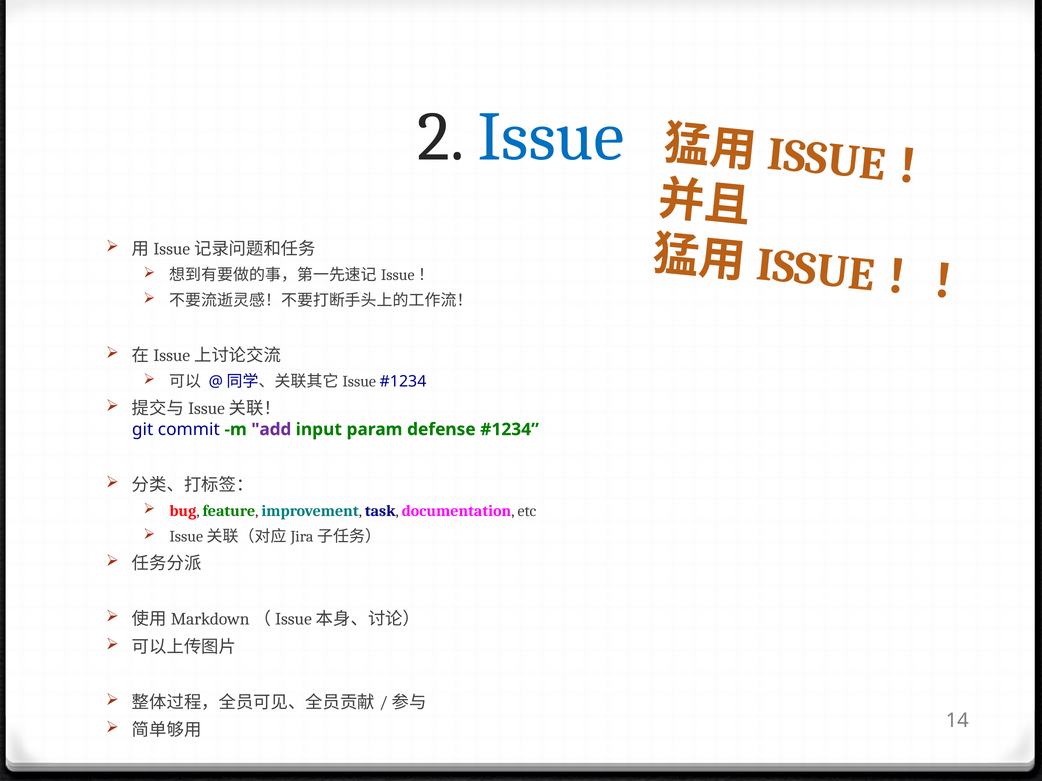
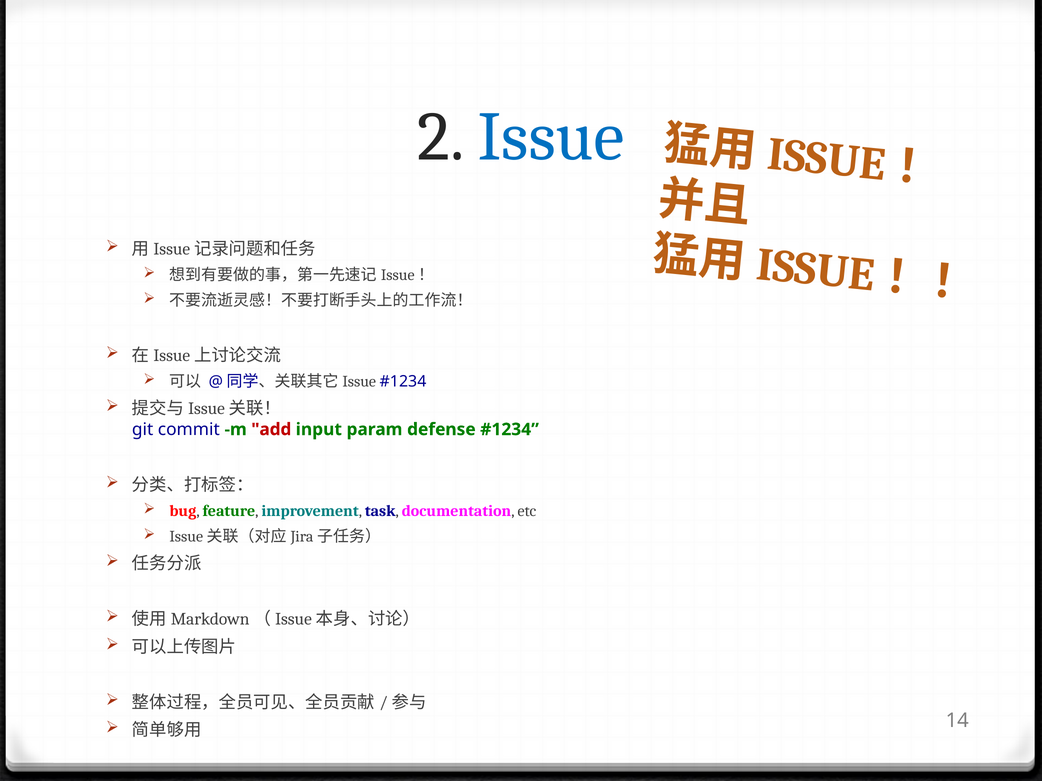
add colour: purple -> red
